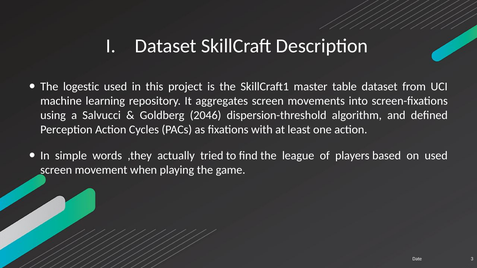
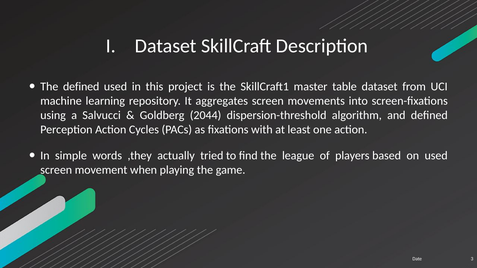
The logestic: logestic -> defined
2046: 2046 -> 2044
